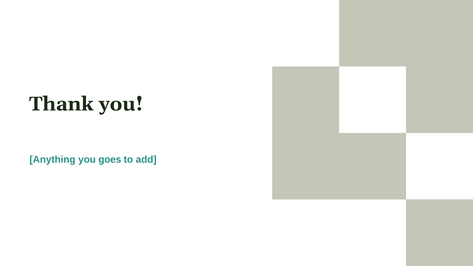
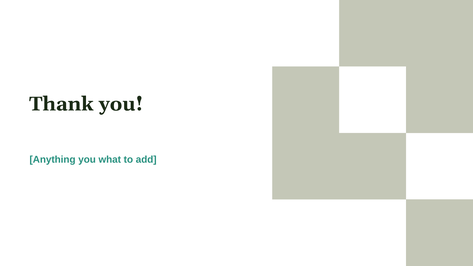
goes: goes -> what
